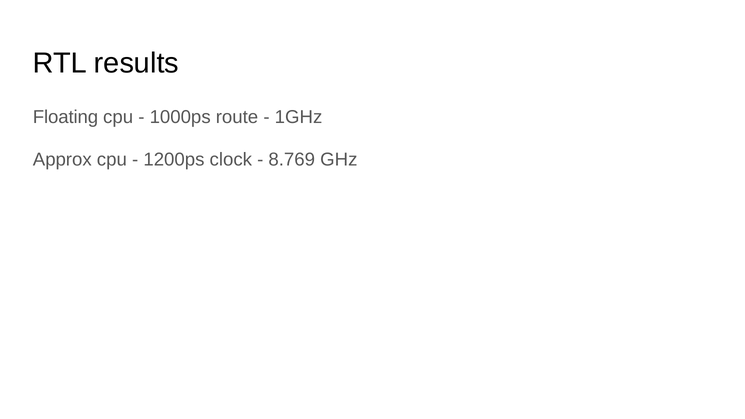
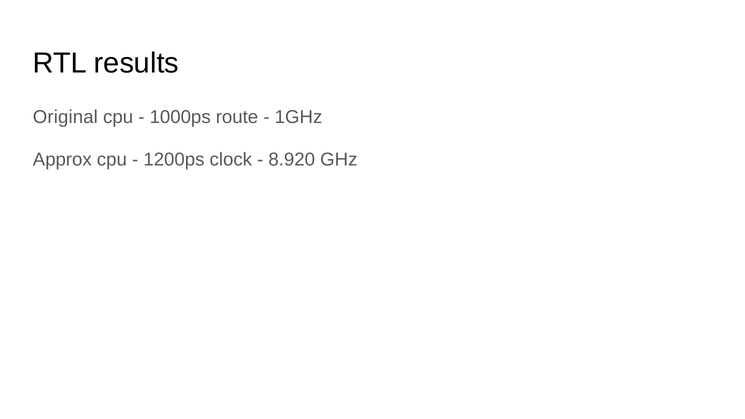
Floating: Floating -> Original
8.769: 8.769 -> 8.920
